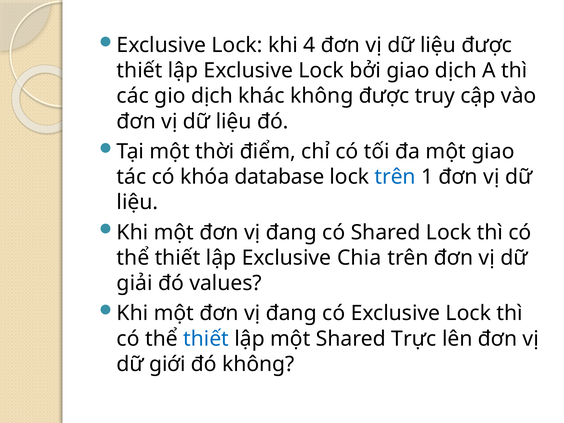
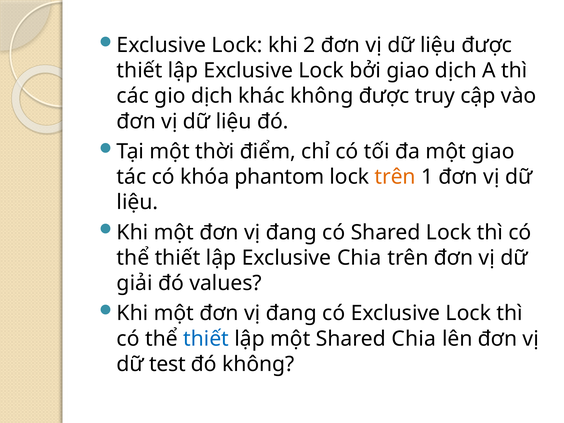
4: 4 -> 2
database: database -> phantom
trên at (395, 177) colour: blue -> orange
Shared Trực: Trực -> Chia
giới: giới -> test
